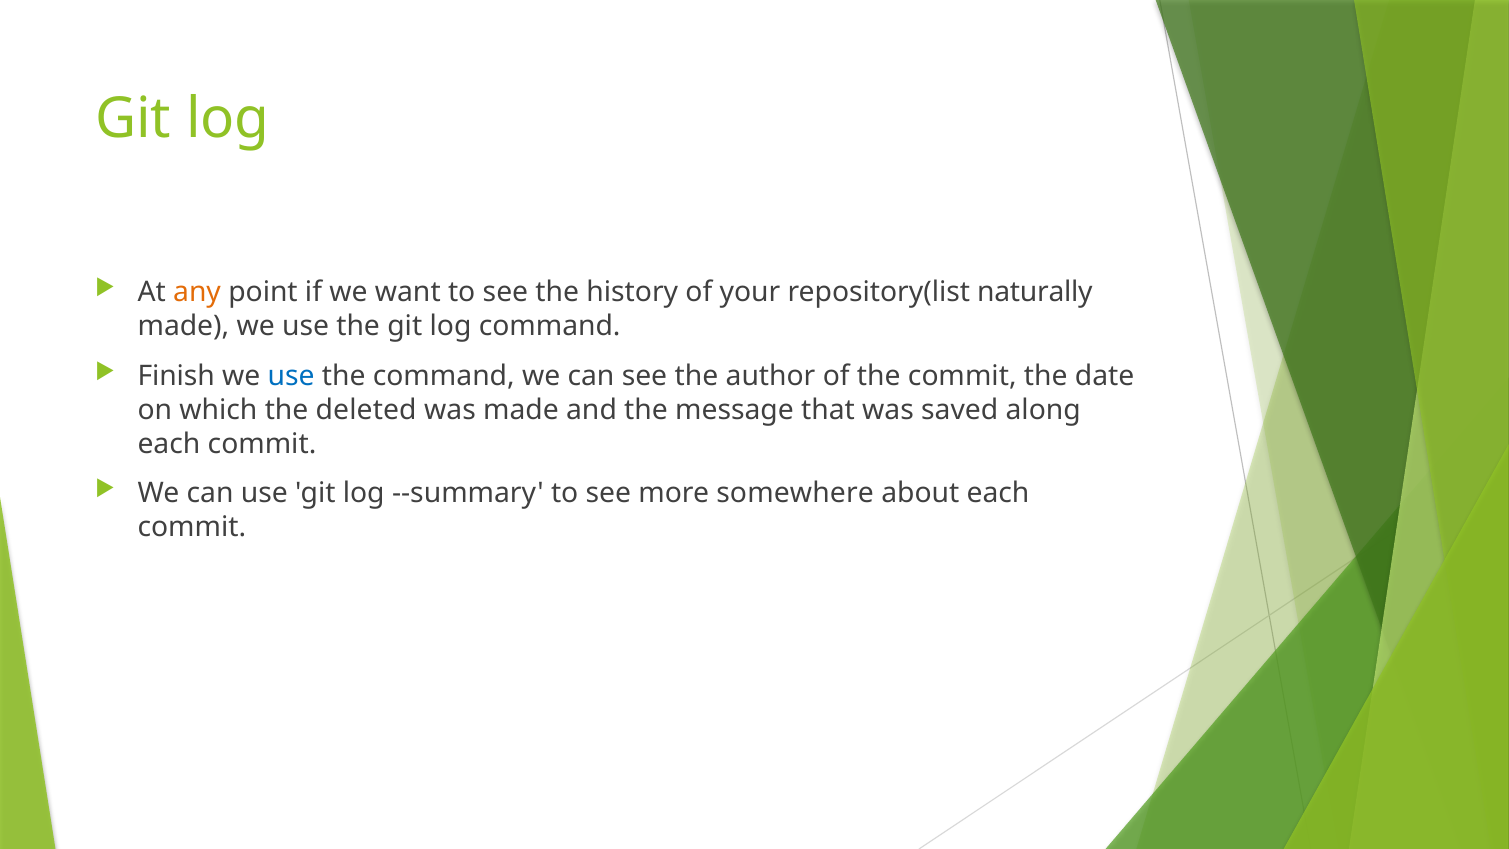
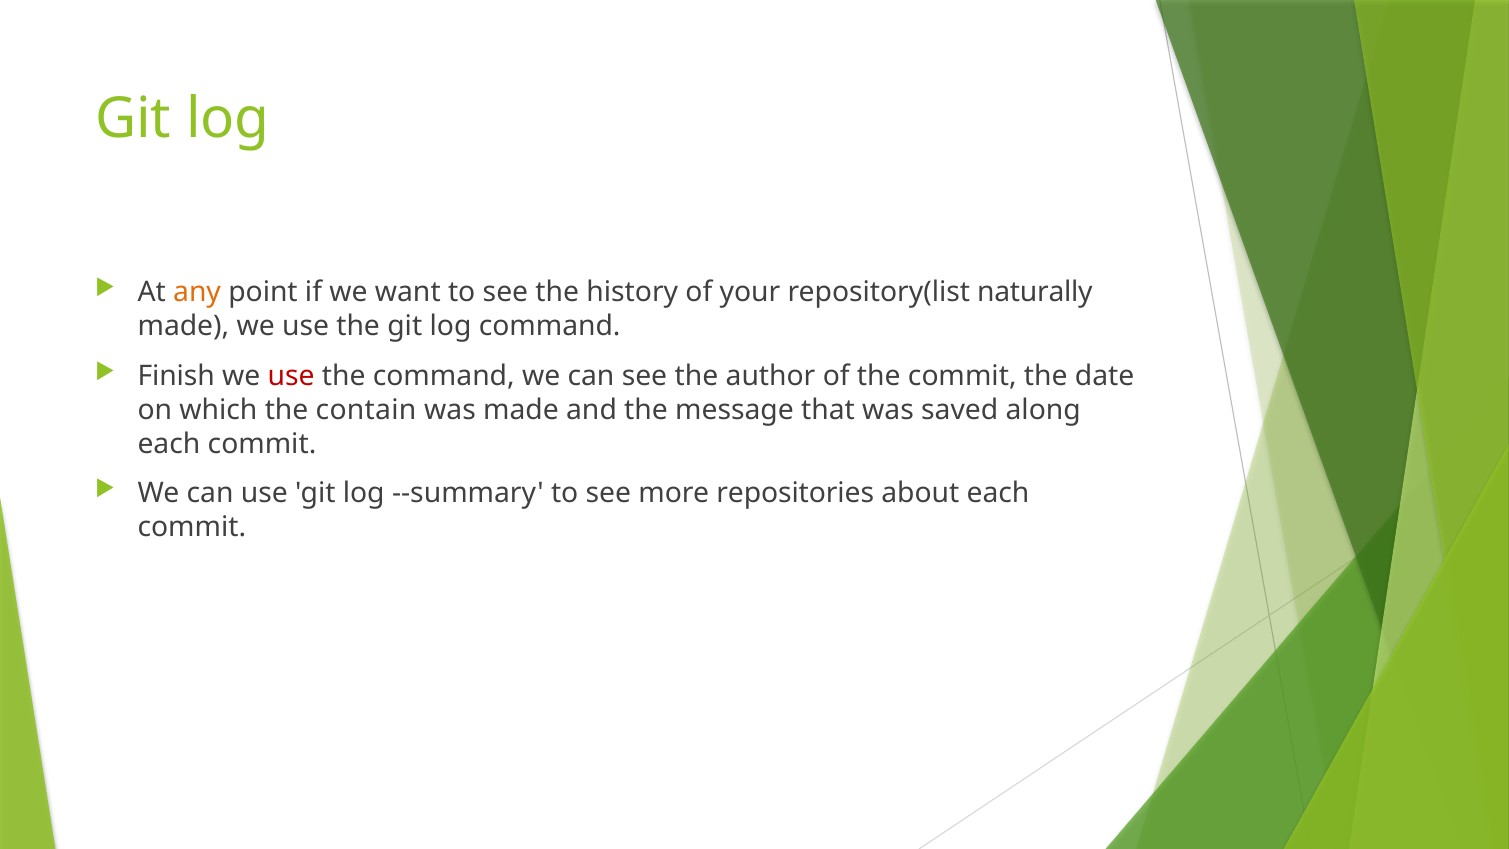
use at (291, 376) colour: blue -> red
deleted: deleted -> contain
somewhere: somewhere -> repositories
